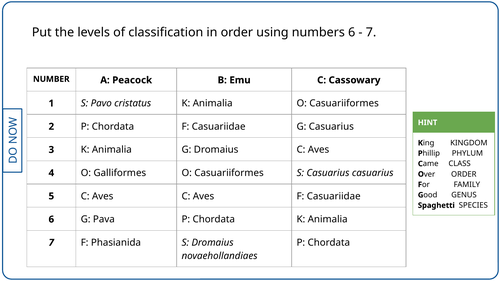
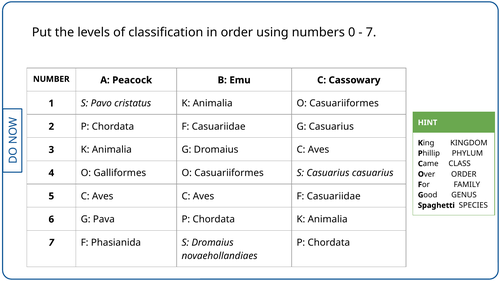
numbers 6: 6 -> 0
